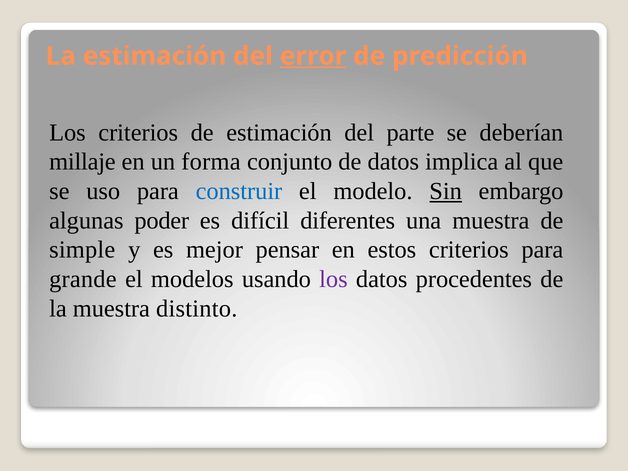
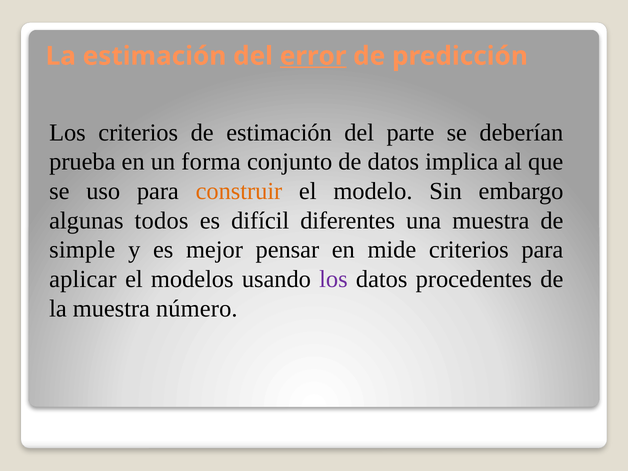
millaje: millaje -> prueba
construir colour: blue -> orange
Sin underline: present -> none
poder: poder -> todos
estos: estos -> mide
grande: grande -> aplicar
distinto: distinto -> número
